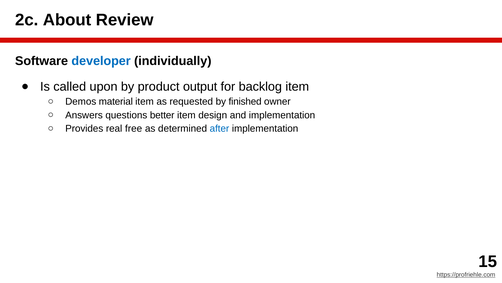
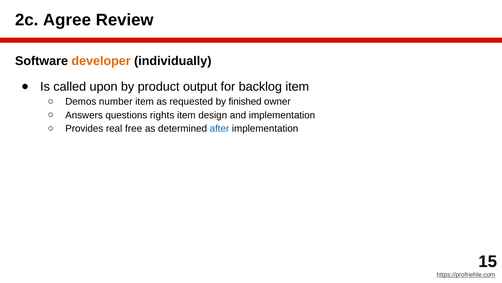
About: About -> Agree
developer colour: blue -> orange
material: material -> number
better: better -> rights
